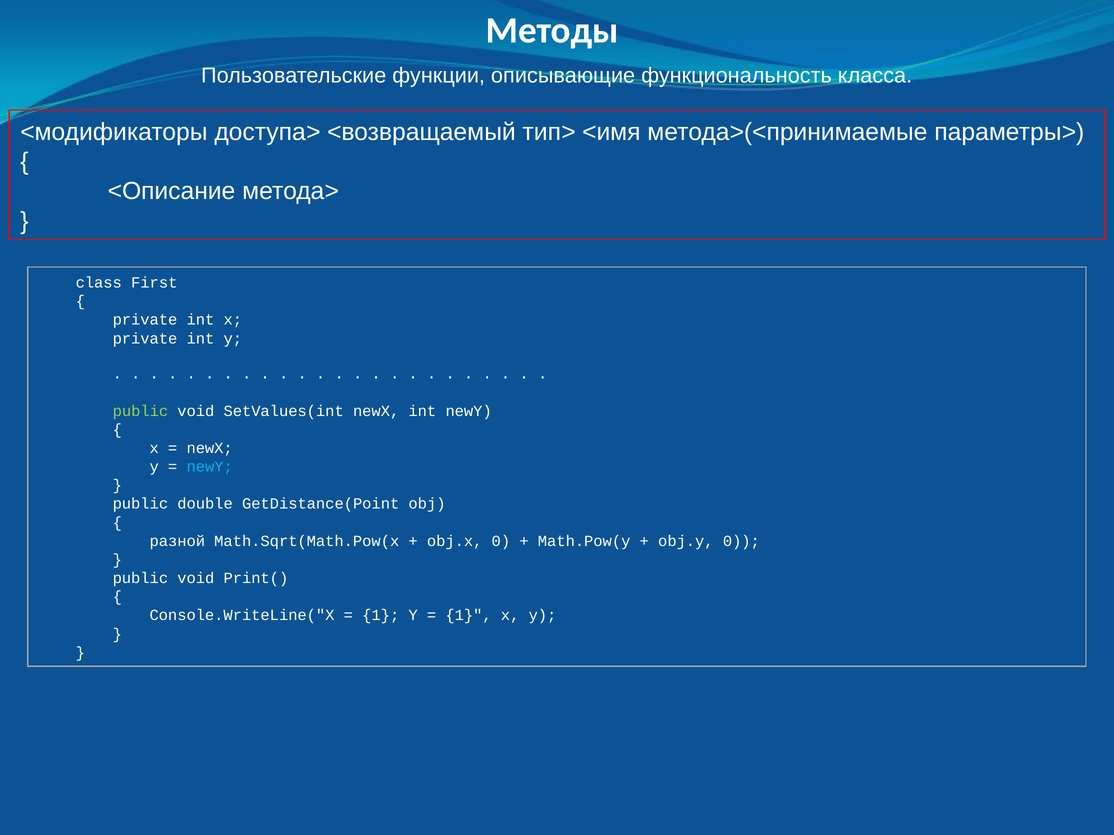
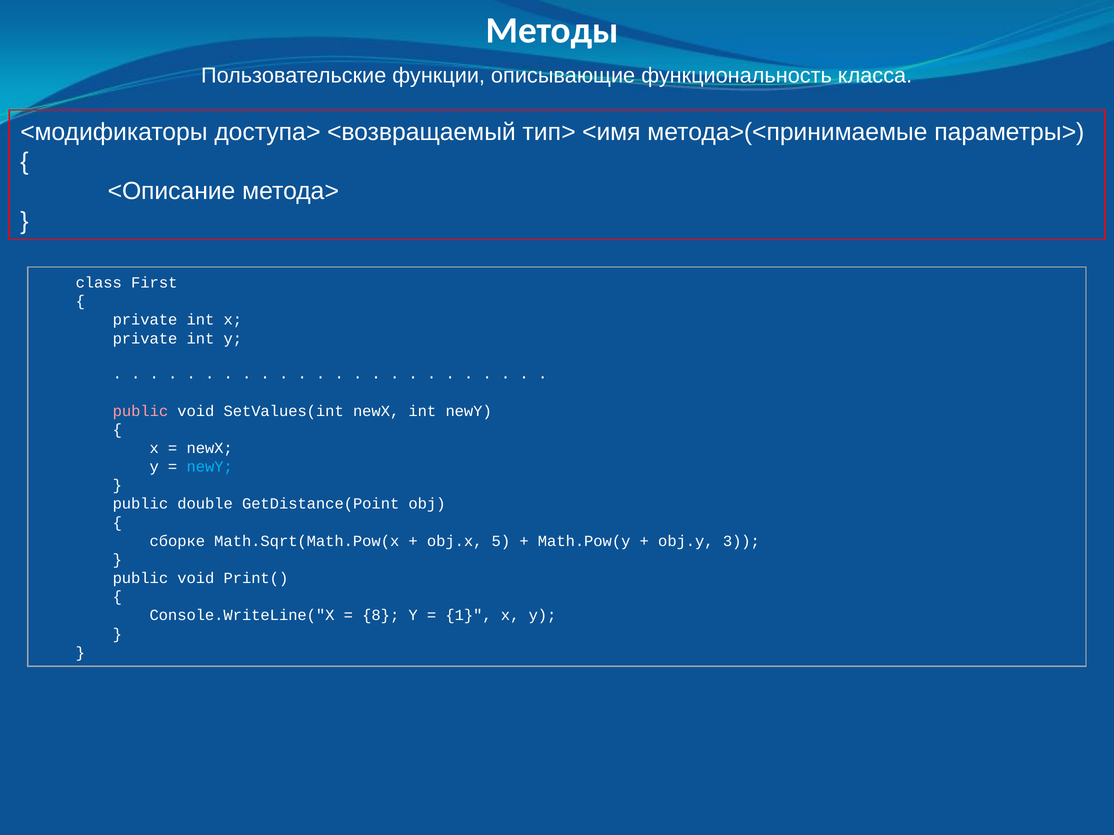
public at (140, 411) colour: light green -> pink
разной: разной -> сборке
obj.x 0: 0 -> 5
obj.y 0: 0 -> 3
1 at (381, 616): 1 -> 8
